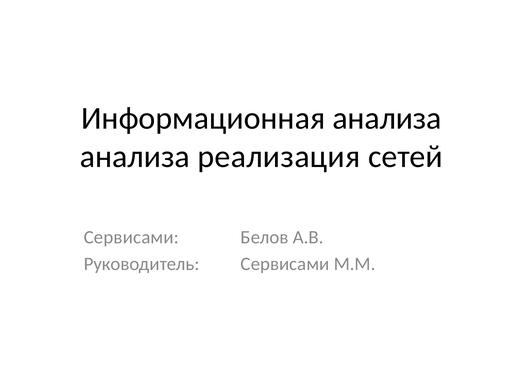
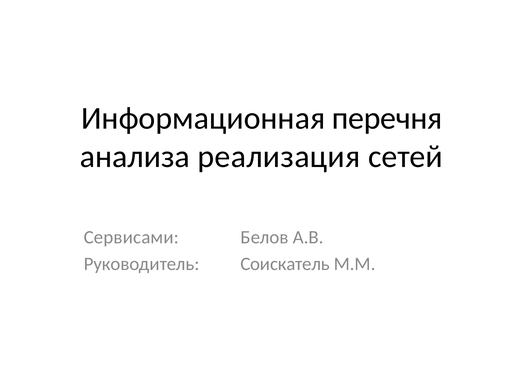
Информационная анализа: анализа -> перечня
Руководитель Сервисами: Сервисами -> Соискатель
